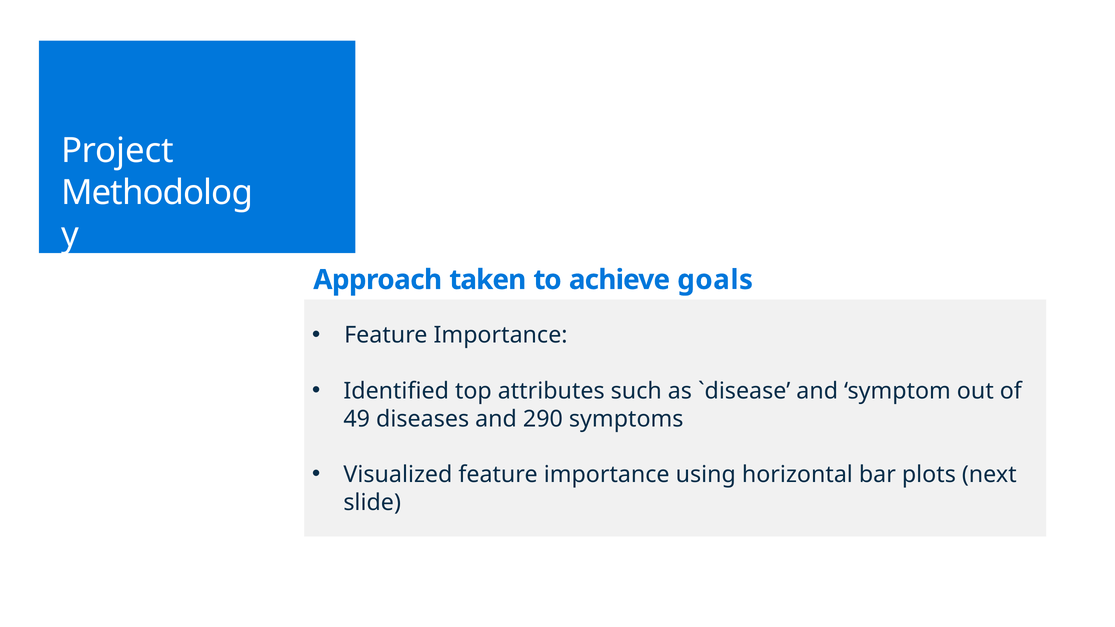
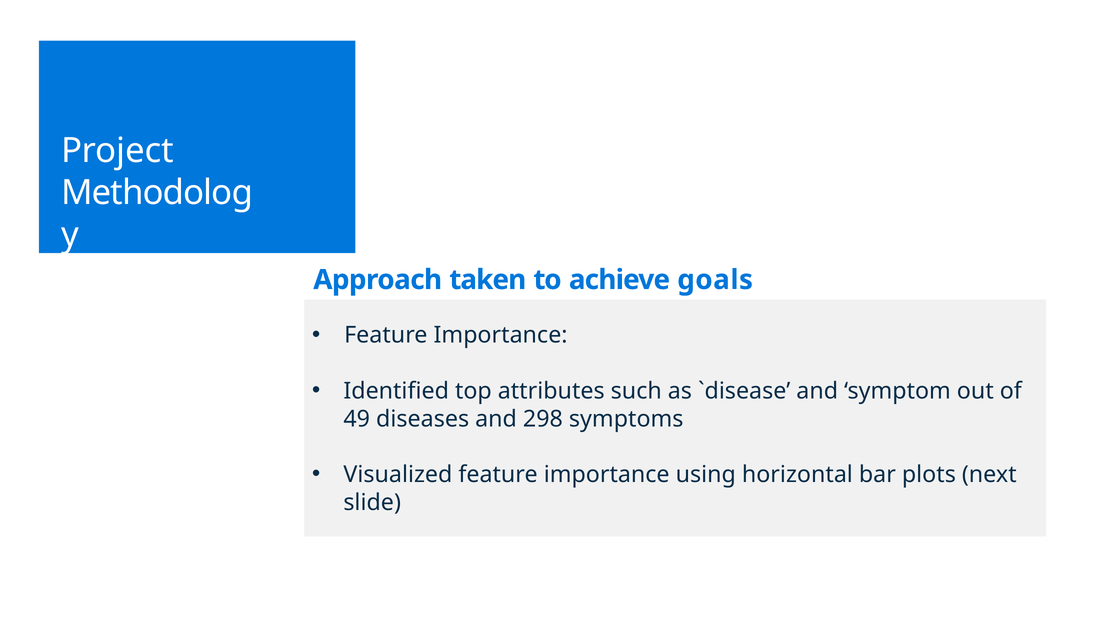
290: 290 -> 298
